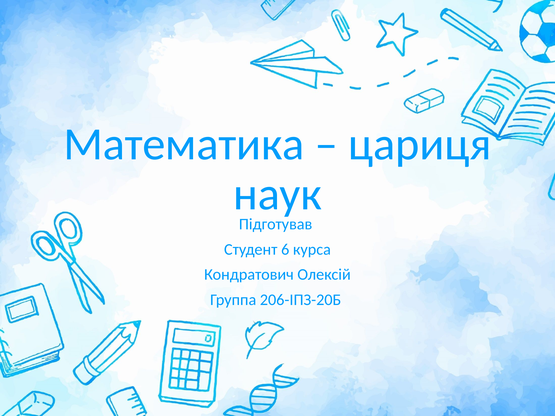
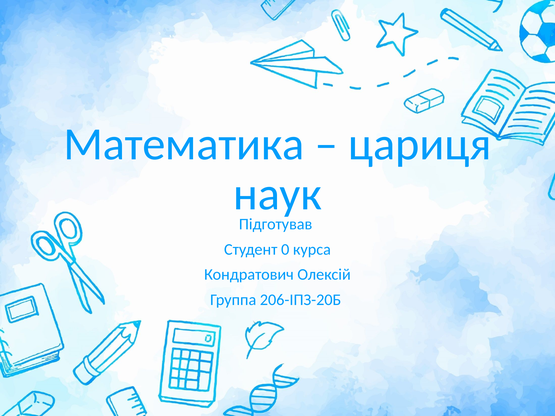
6: 6 -> 0
